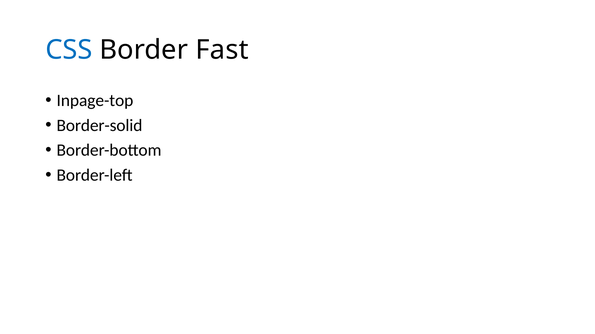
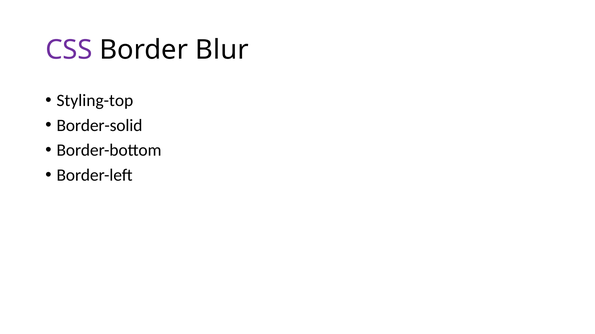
CSS colour: blue -> purple
Fast: Fast -> Blur
Inpage-top: Inpage-top -> Styling-top
